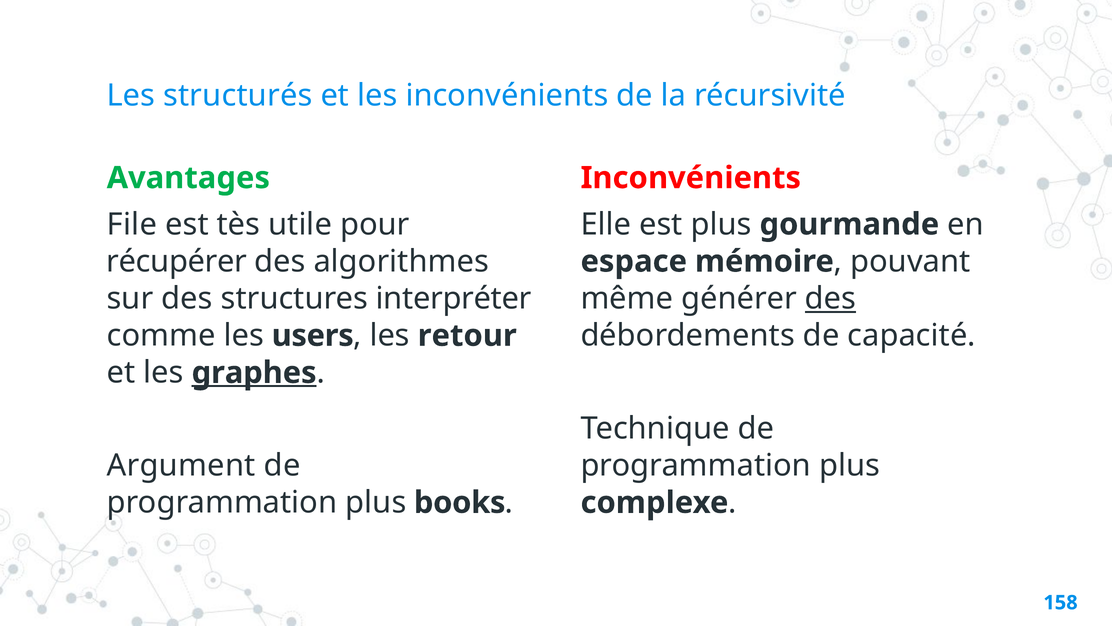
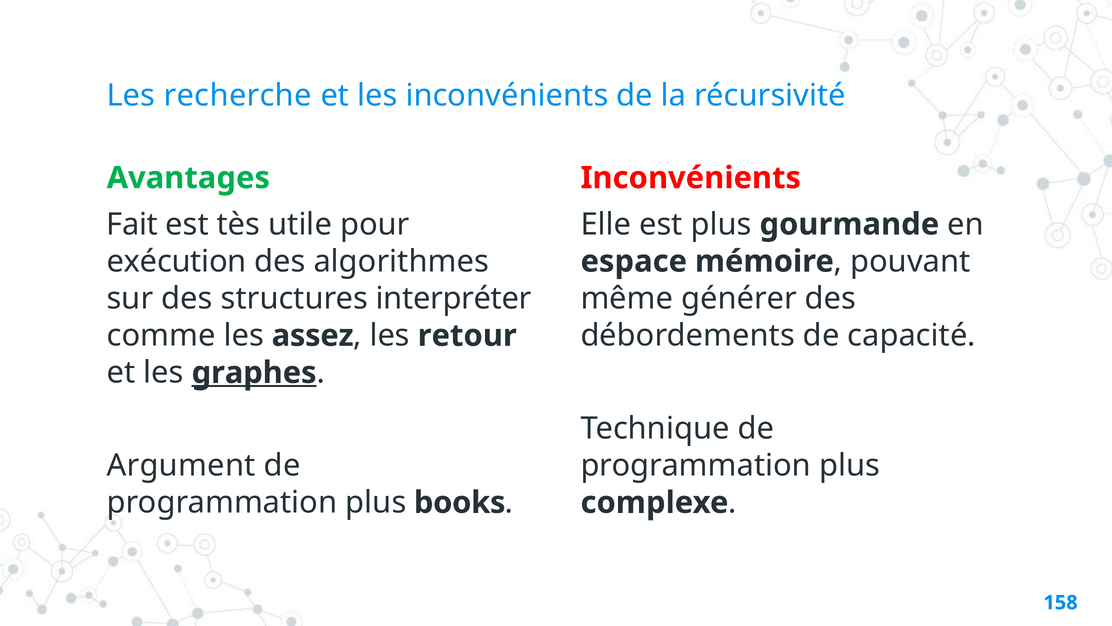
structurés: structurés -> recherche
File: File -> Fait
récupérer: récupérer -> exécution
des at (830, 298) underline: present -> none
users: users -> assez
